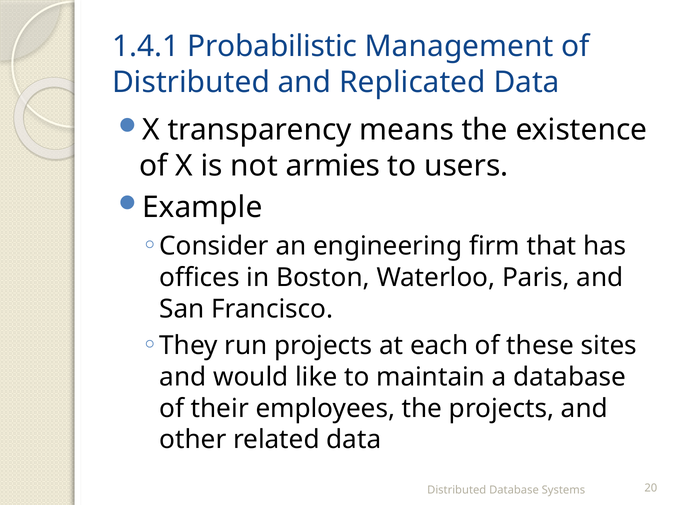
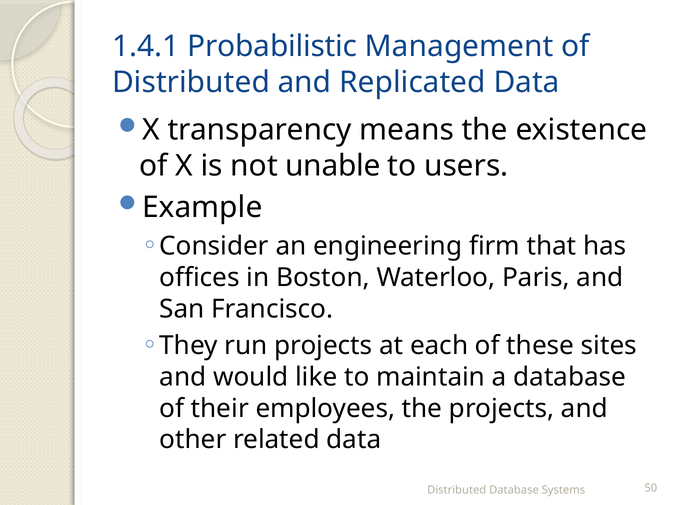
armies: armies -> unable
20: 20 -> 50
